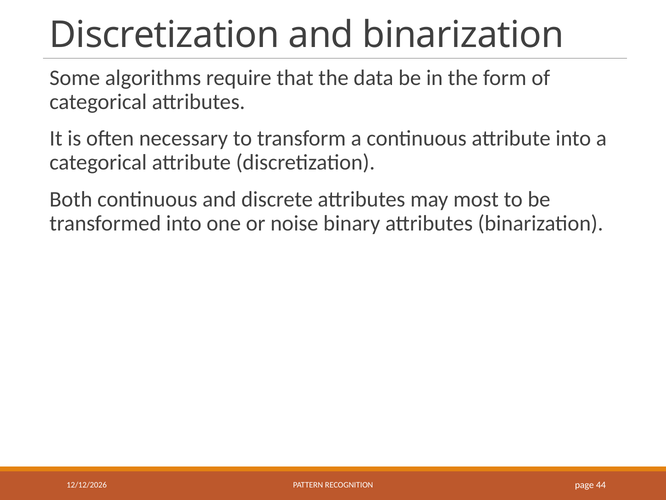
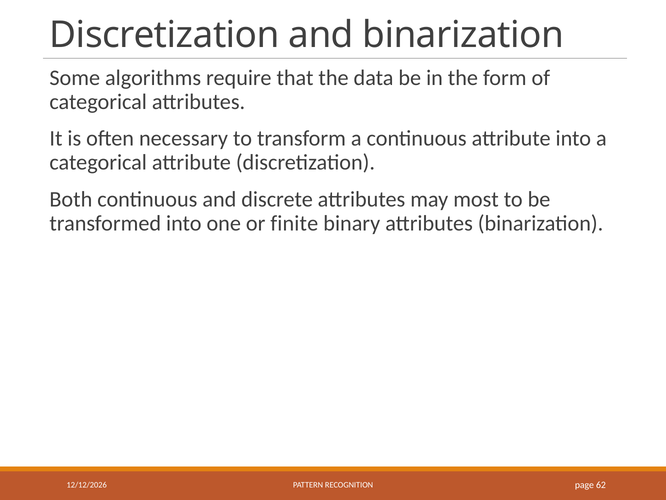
noise: noise -> finite
44: 44 -> 62
